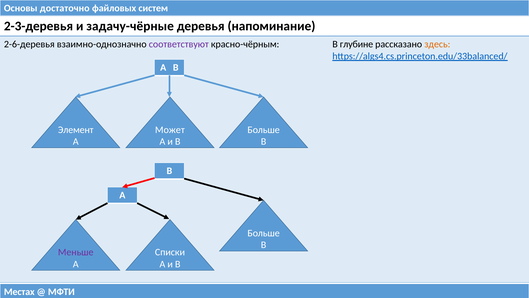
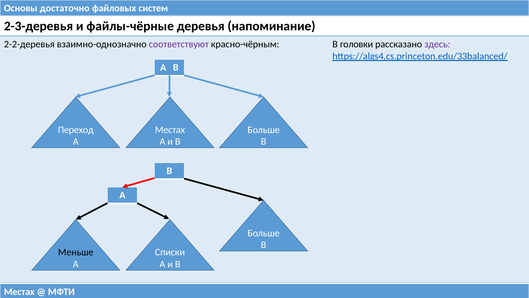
задачу-чёрные: задачу-чёрные -> файлы-чёрные
2-6-деревья: 2-6-деревья -> 2-2-деревья
глубине: глубине -> головки
здесь colour: orange -> purple
Элемент: Элемент -> Переход
Может at (170, 130): Может -> Местах
Меньше colour: purple -> black
